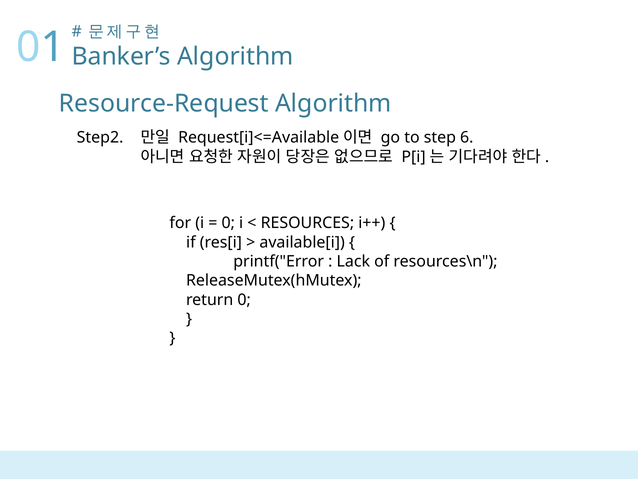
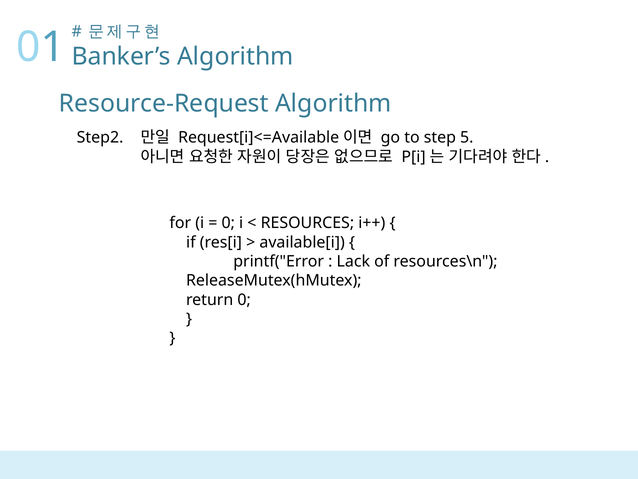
6: 6 -> 5
